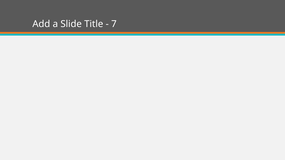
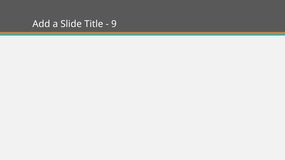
7: 7 -> 9
